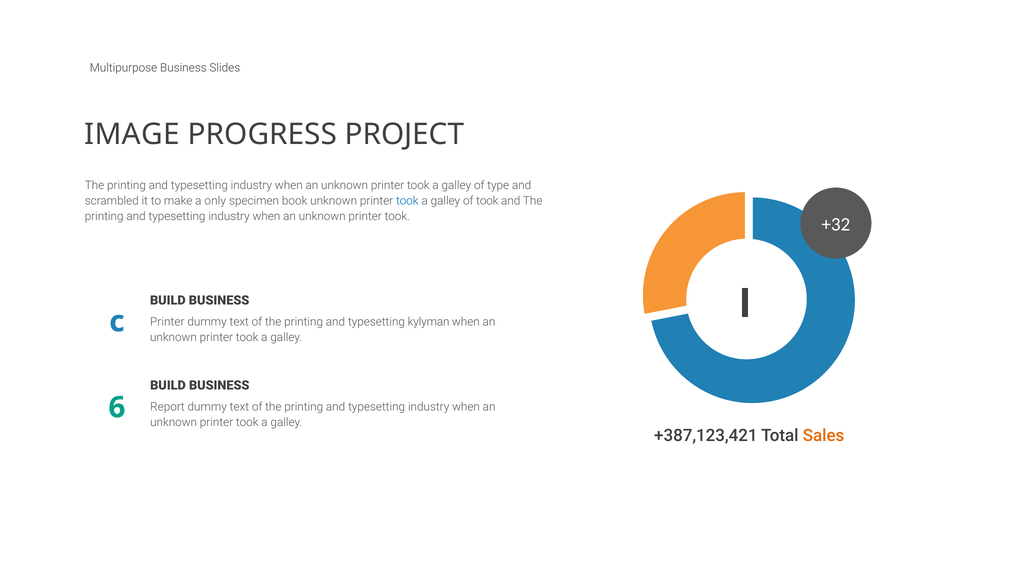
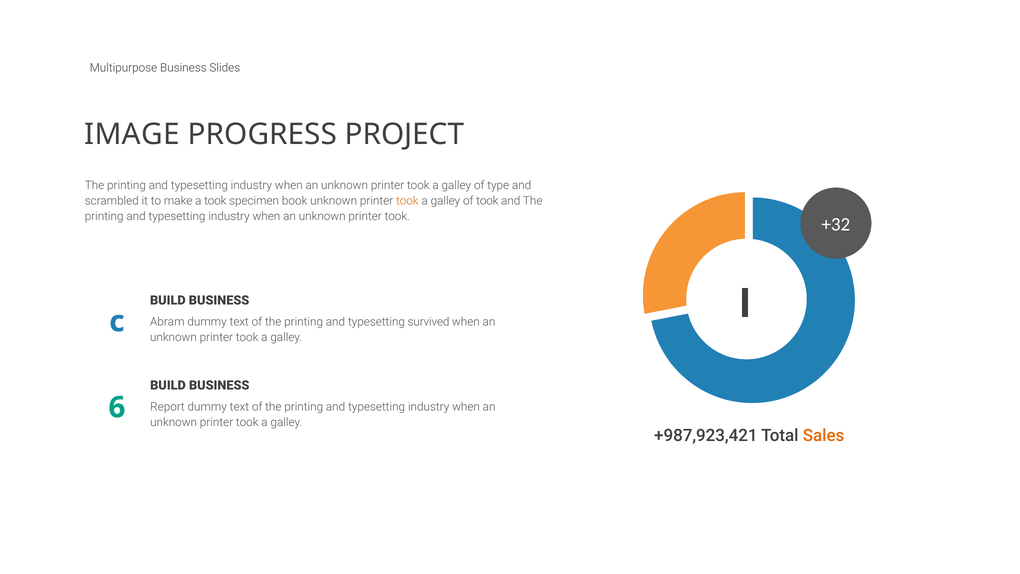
a only: only -> took
took at (407, 201) colour: blue -> orange
Printer at (167, 322): Printer -> Abram
kylyman: kylyman -> survived
+387,123,421: +387,123,421 -> +987,923,421
